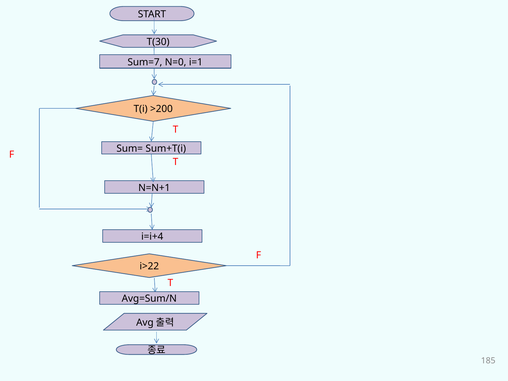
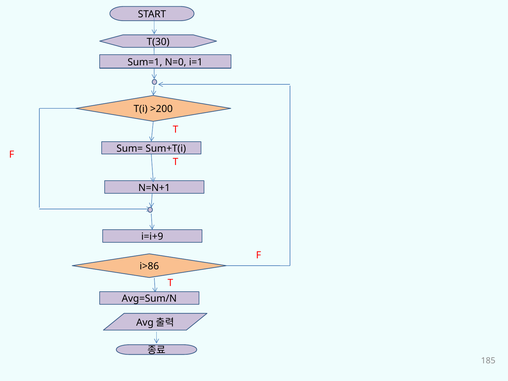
Sum=7: Sum=7 -> Sum=1
i=i+4: i=i+4 -> i=i+9
i>22: i>22 -> i>86
